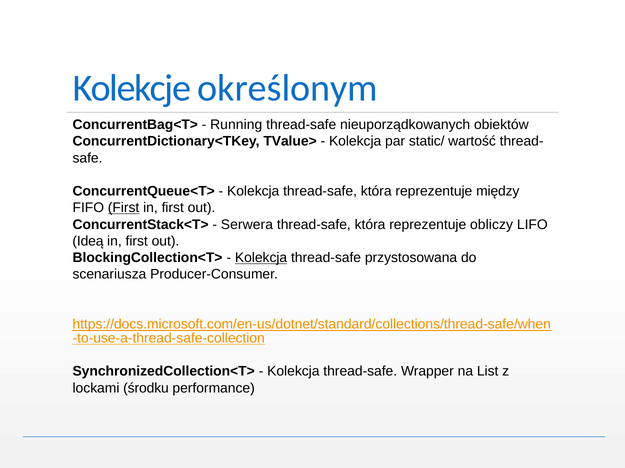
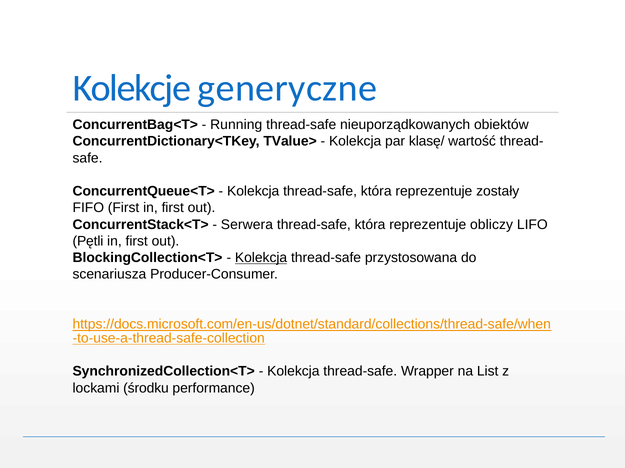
określonym: określonym -> generyczne
static/: static/ -> klasę/
między: między -> zostały
First at (124, 208) underline: present -> none
Ideą: Ideą -> Pętli
